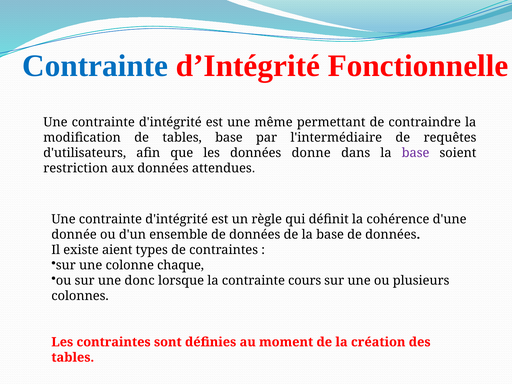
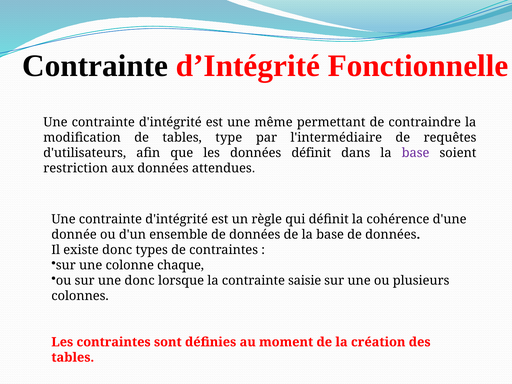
Contrainte at (95, 66) colour: blue -> black
tables base: base -> type
données donne: donne -> définit
existe aient: aient -> donc
cours: cours -> saisie
